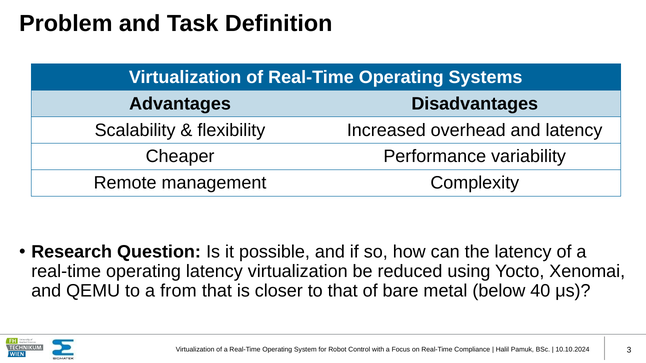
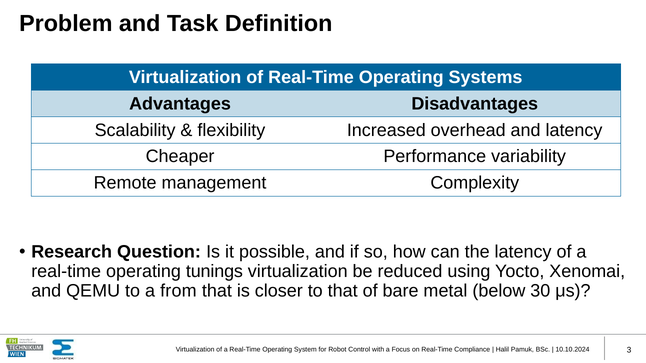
operating latency: latency -> tunings
40: 40 -> 30
